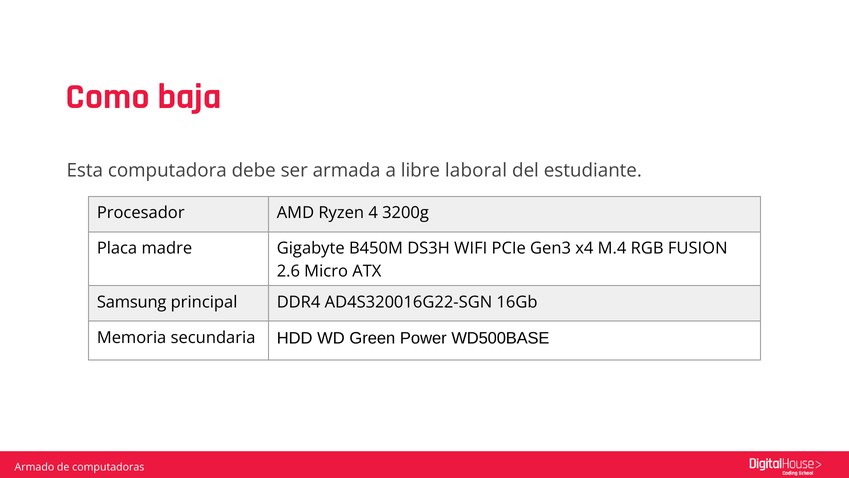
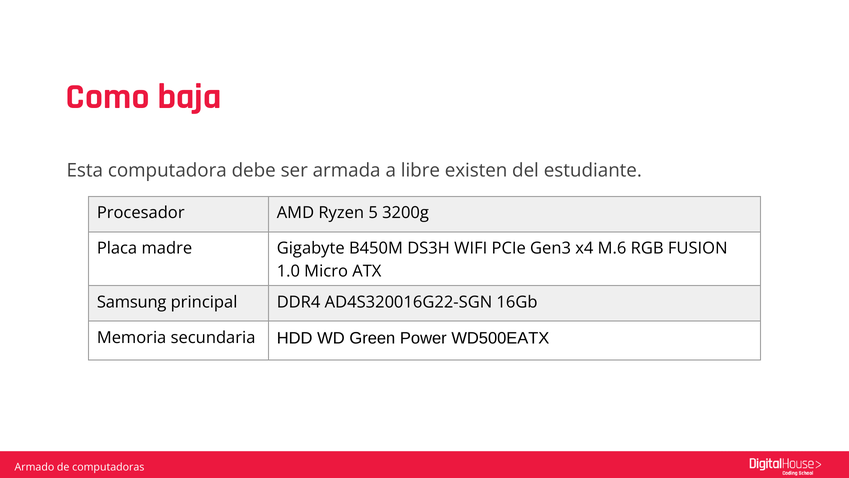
laboral: laboral -> existen
4: 4 -> 5
M.4: M.4 -> M.6
2.6: 2.6 -> 1.0
WD500BASE: WD500BASE -> WD500EATX
